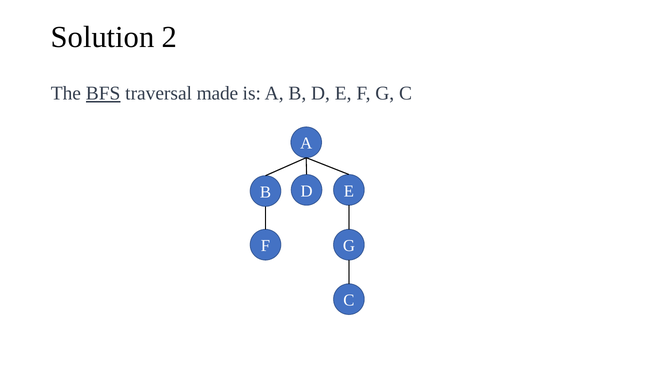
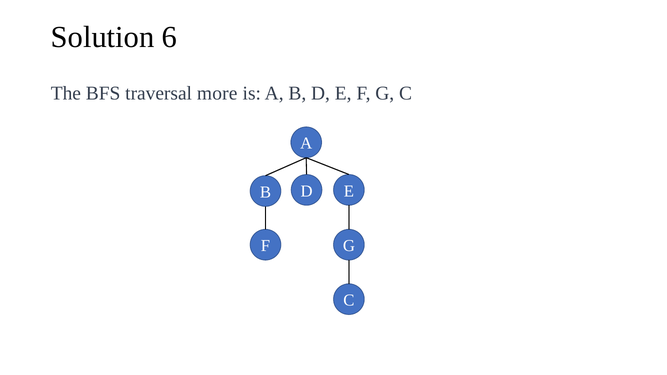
2: 2 -> 6
BFS underline: present -> none
made: made -> more
